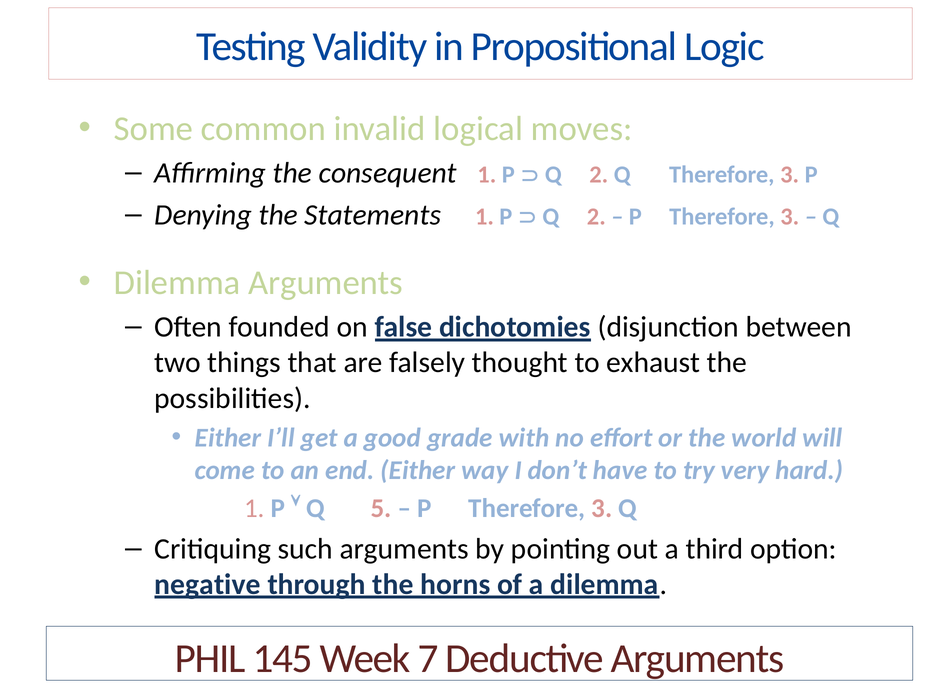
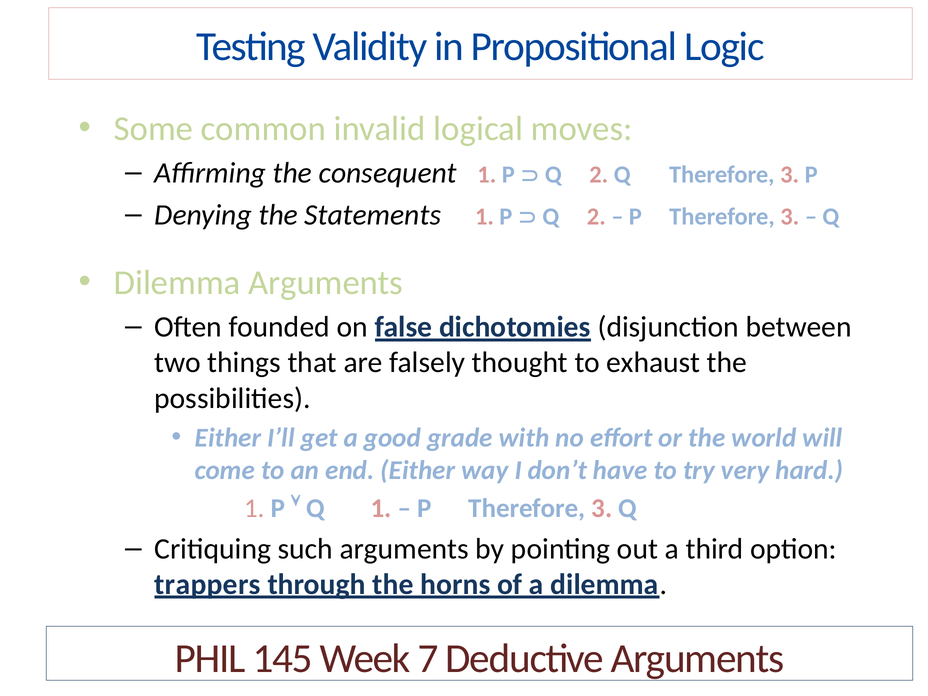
Q 5: 5 -> 1
negative: negative -> trappers
